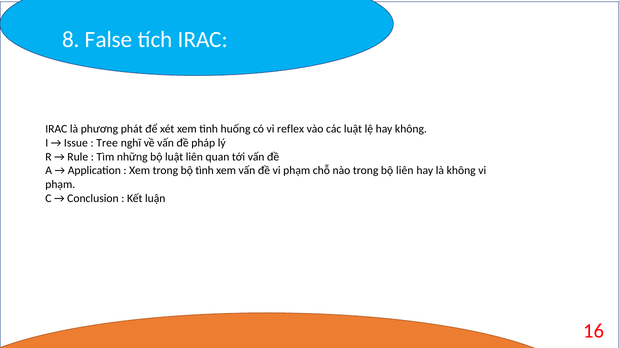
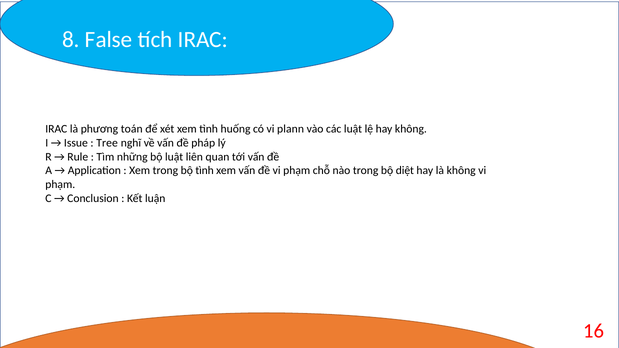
phát: phát -> toán
reflex: reflex -> plann
bộ liên: liên -> diệt
